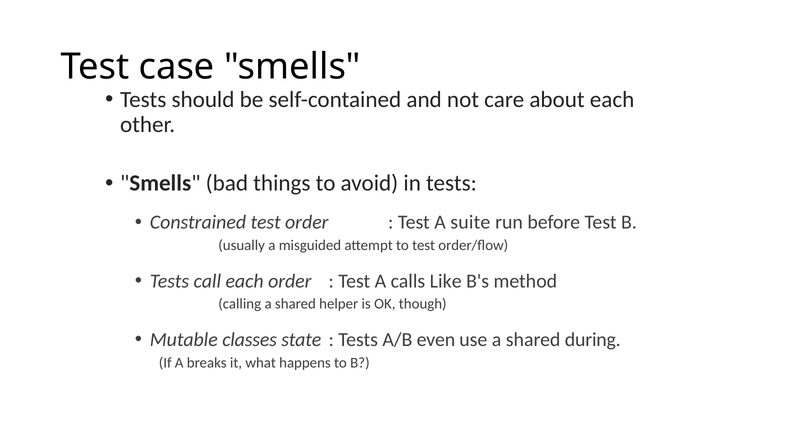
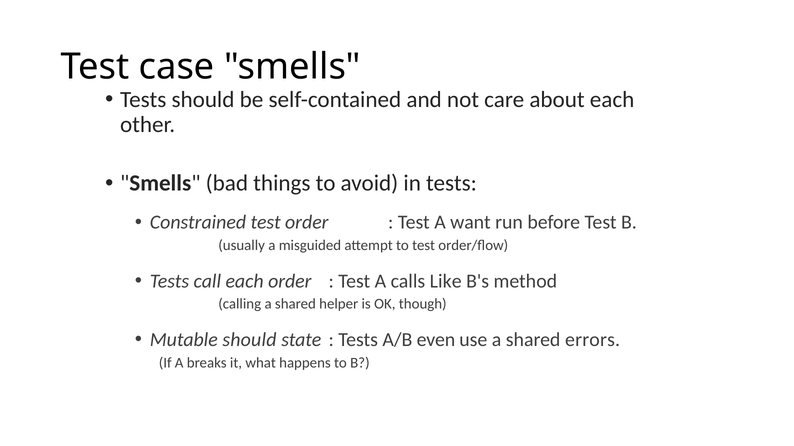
suite: suite -> want
Mutable classes: classes -> should
during: during -> errors
